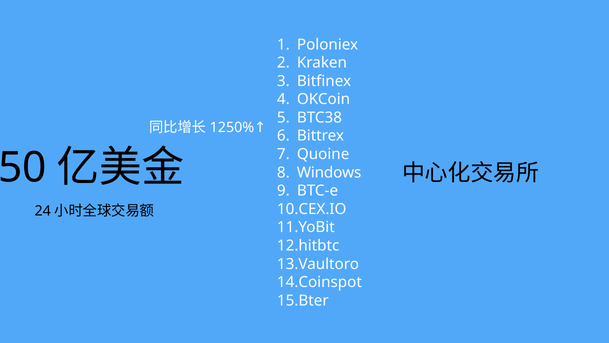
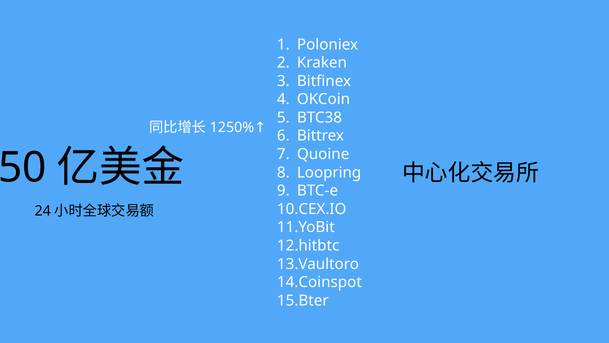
Windows: Windows -> Loopring
